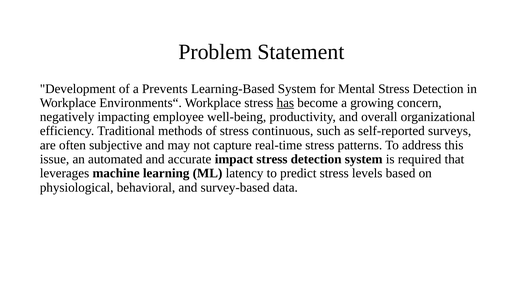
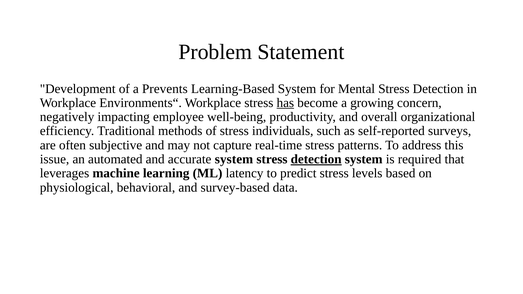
continuous: continuous -> individuals
accurate impact: impact -> system
detection at (316, 159) underline: none -> present
